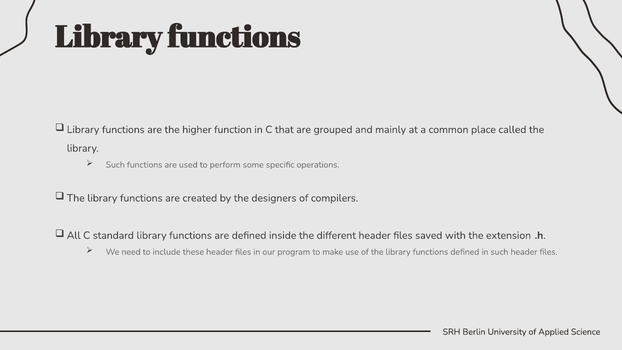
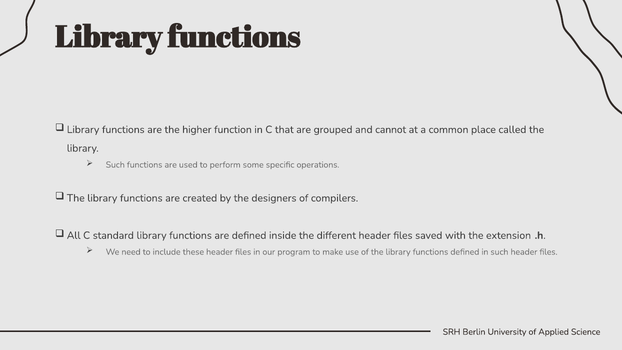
mainly: mainly -> cannot
